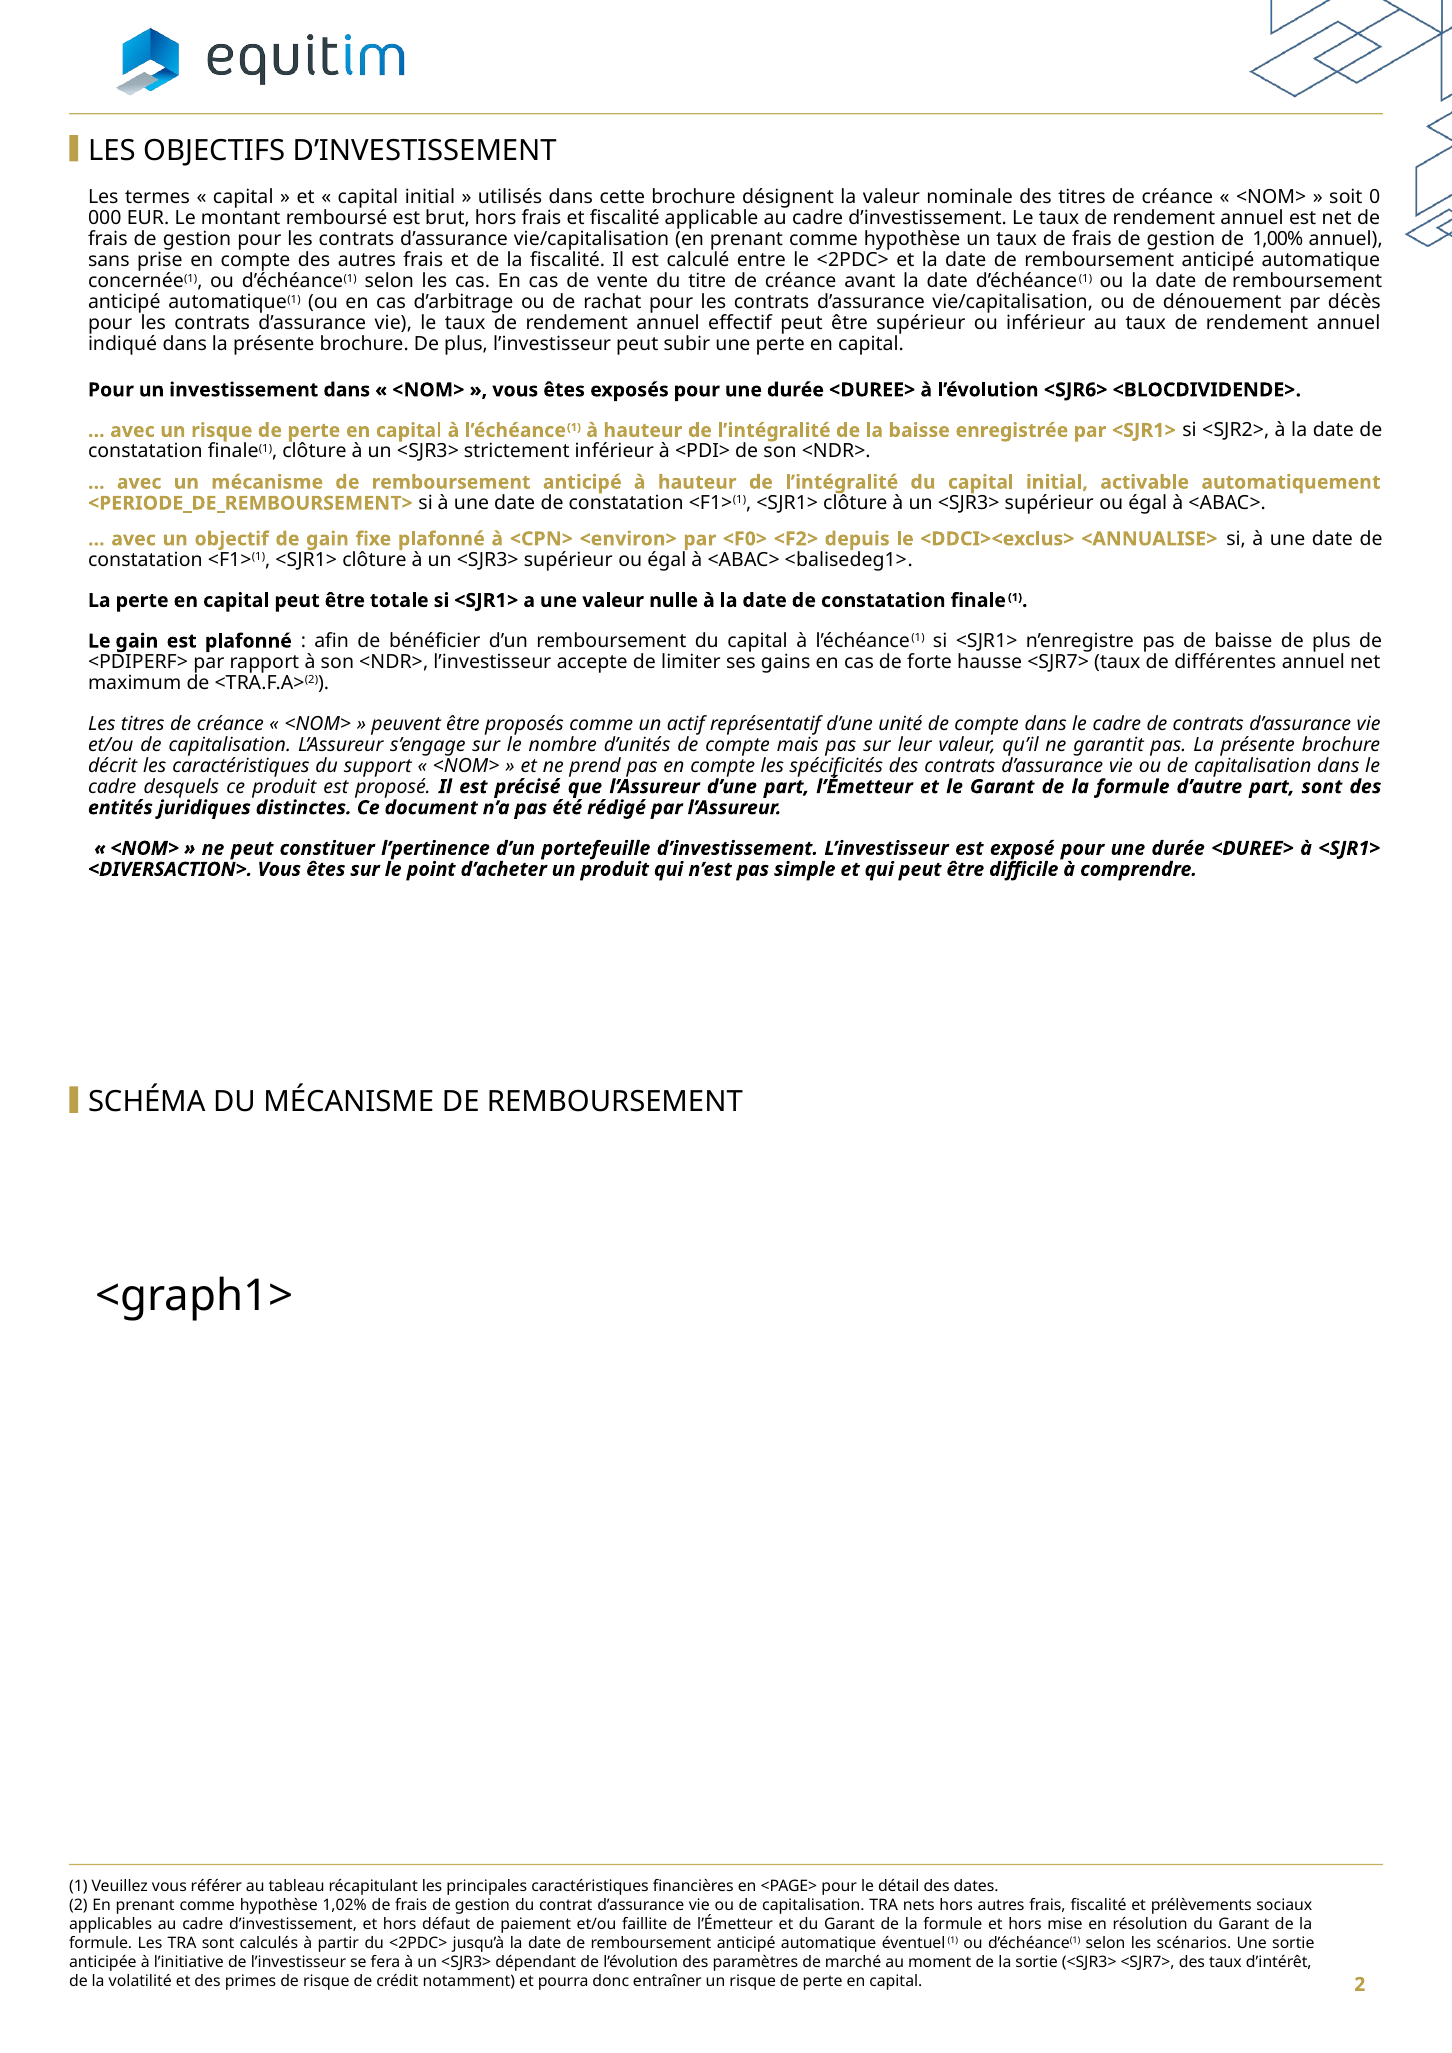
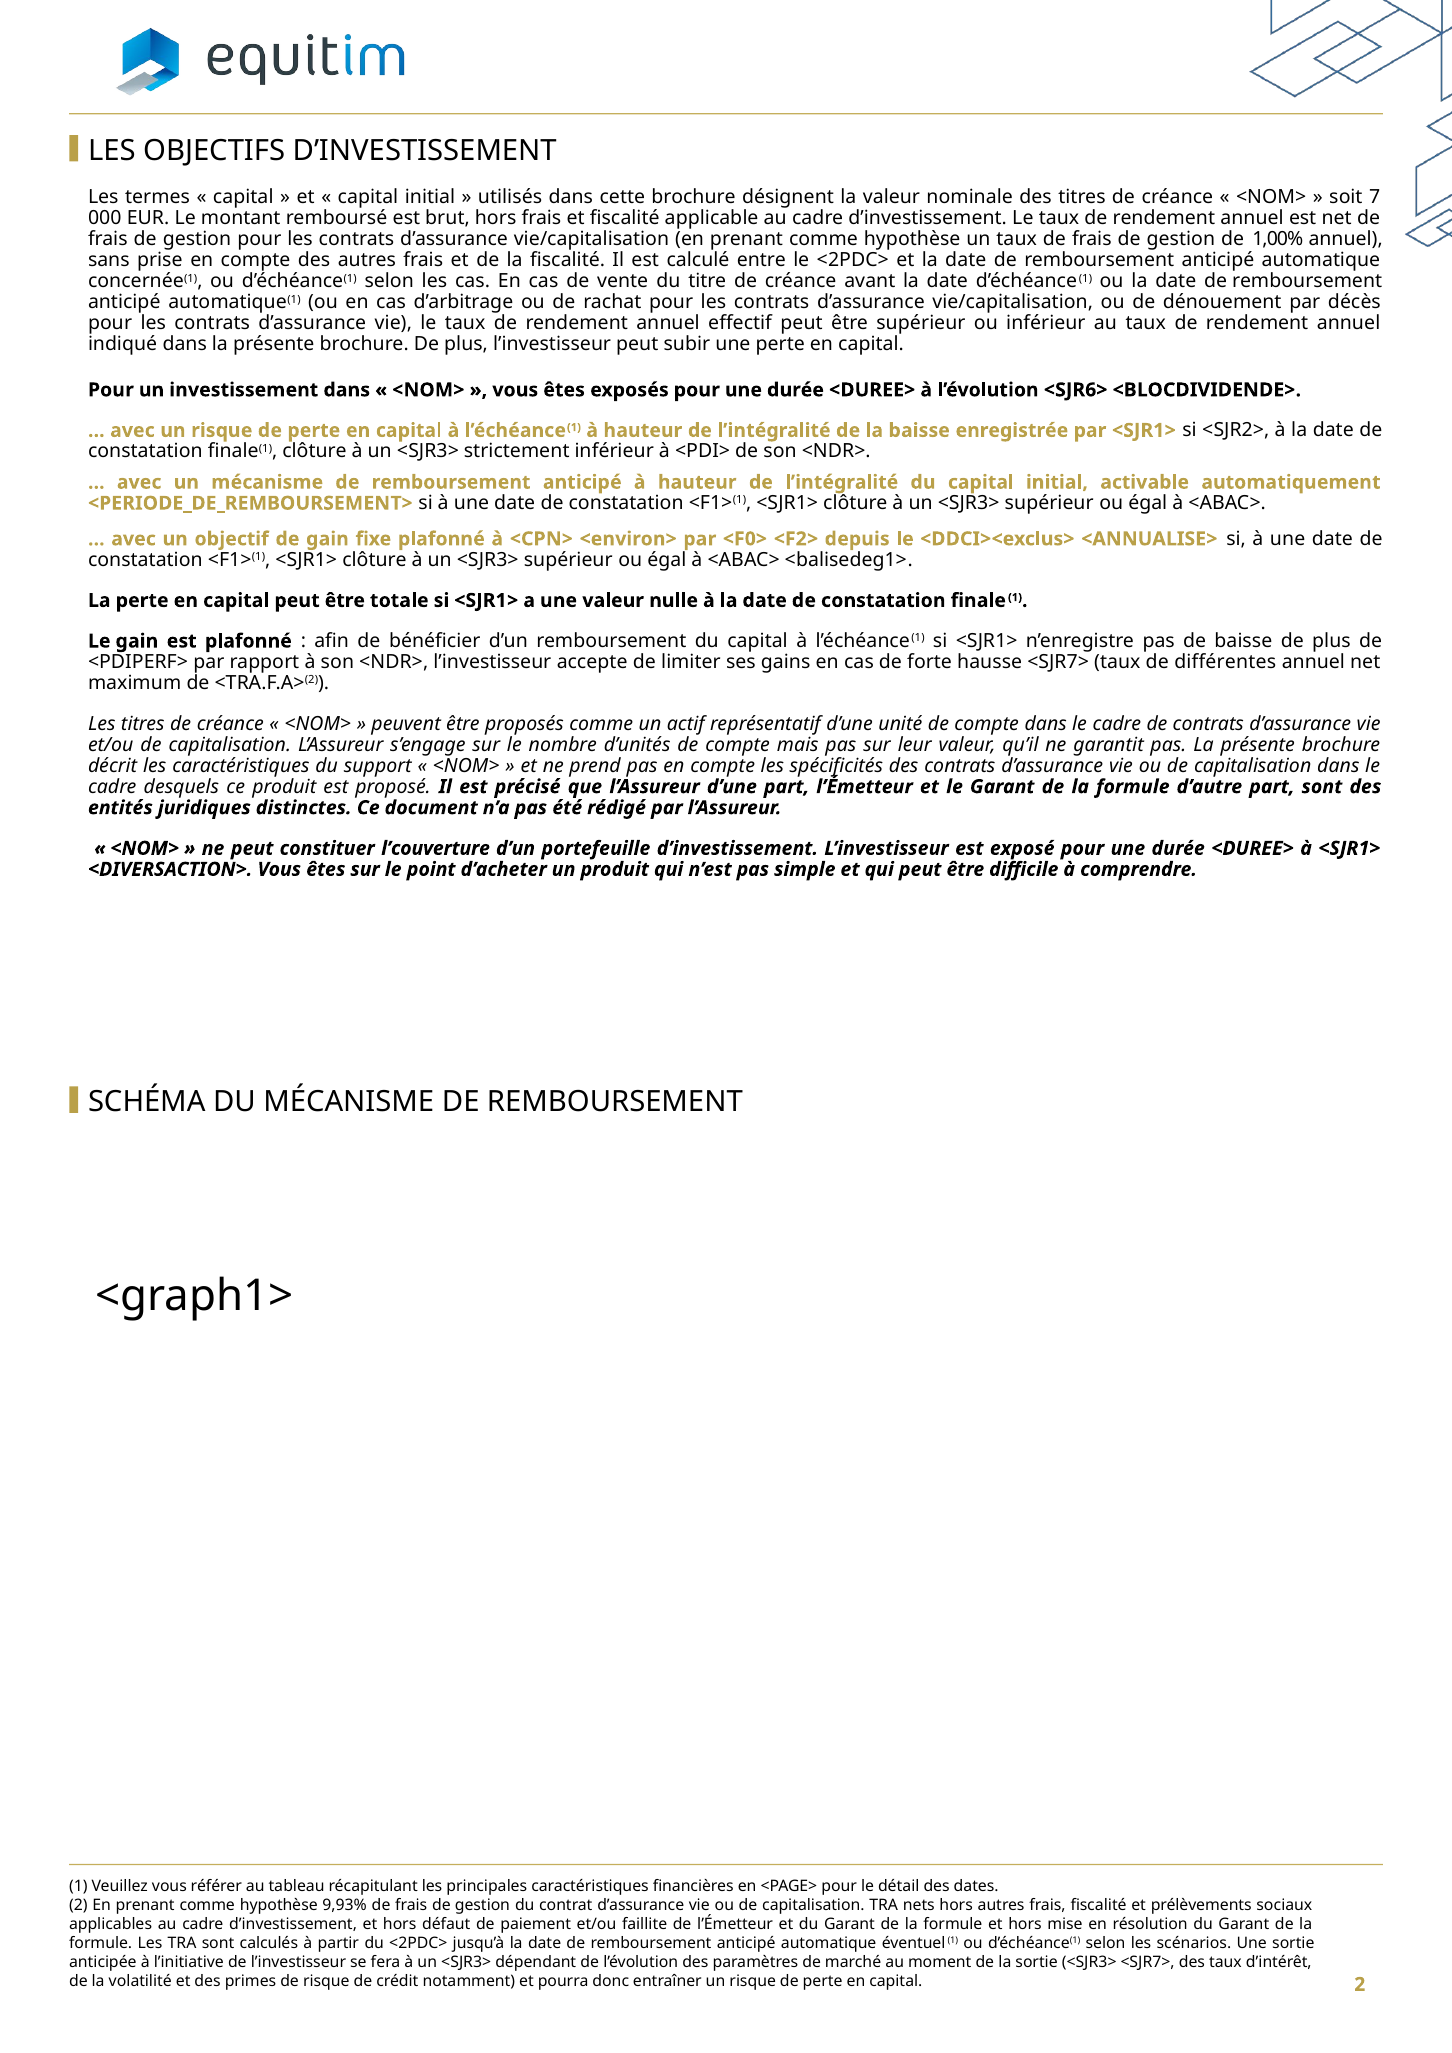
0: 0 -> 7
l’pertinence: l’pertinence -> l’couverture
1,02%: 1,02% -> 9,93%
